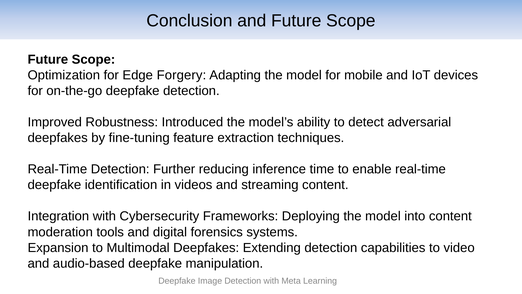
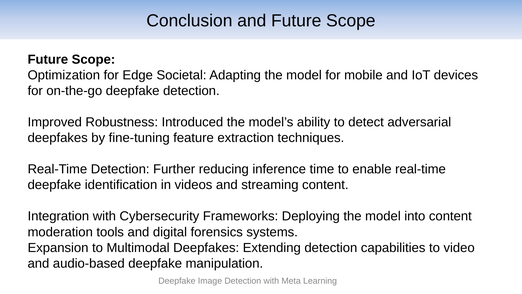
Forgery: Forgery -> Societal
